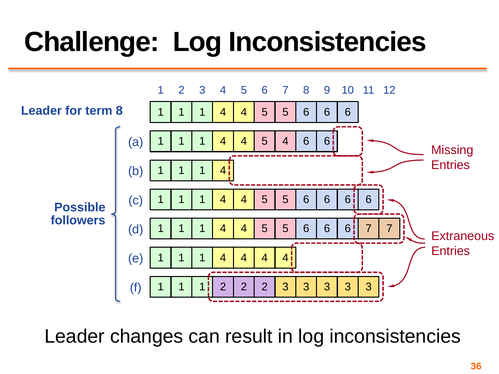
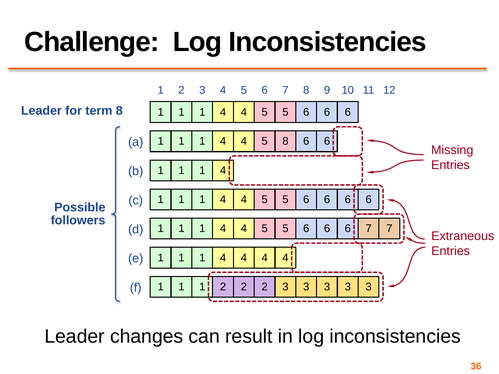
5 4: 4 -> 8
